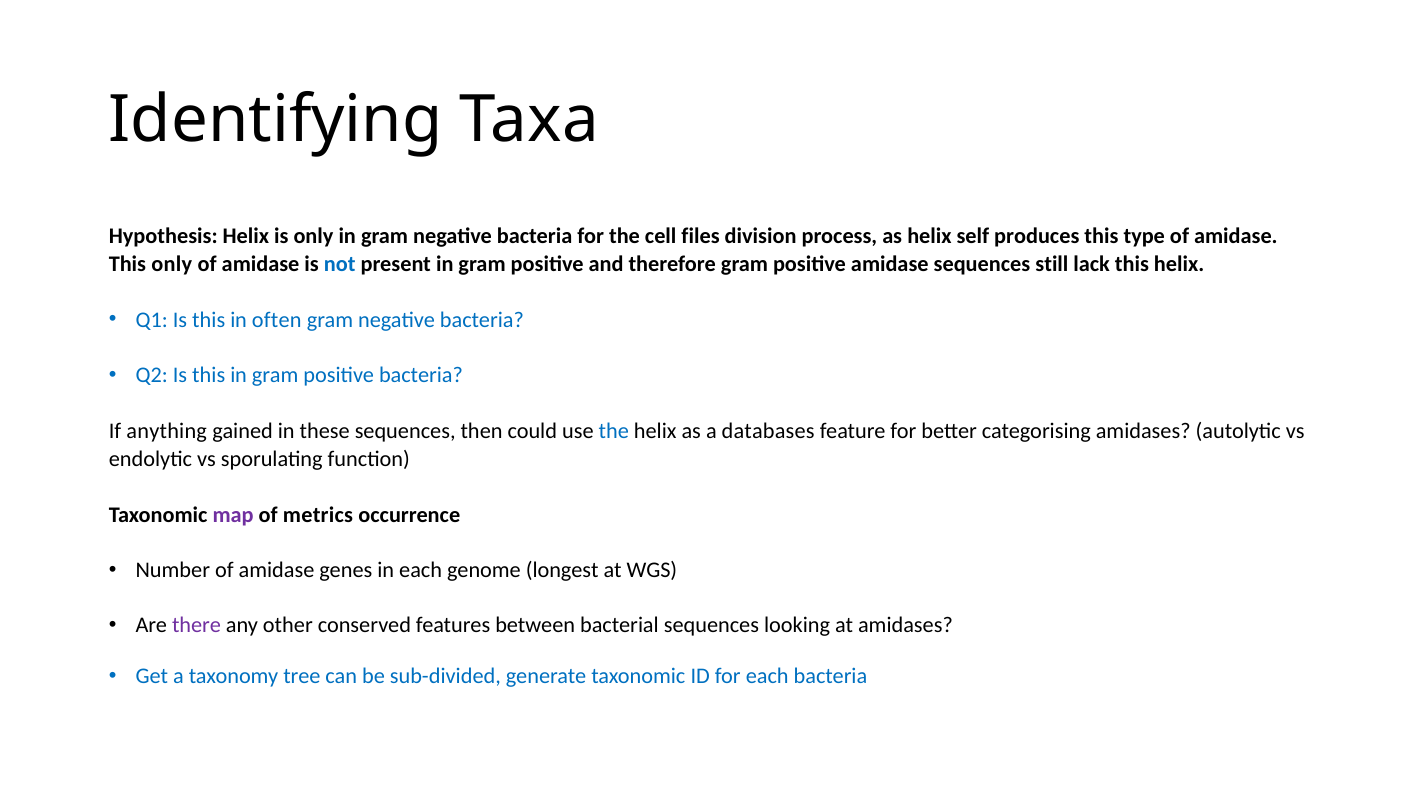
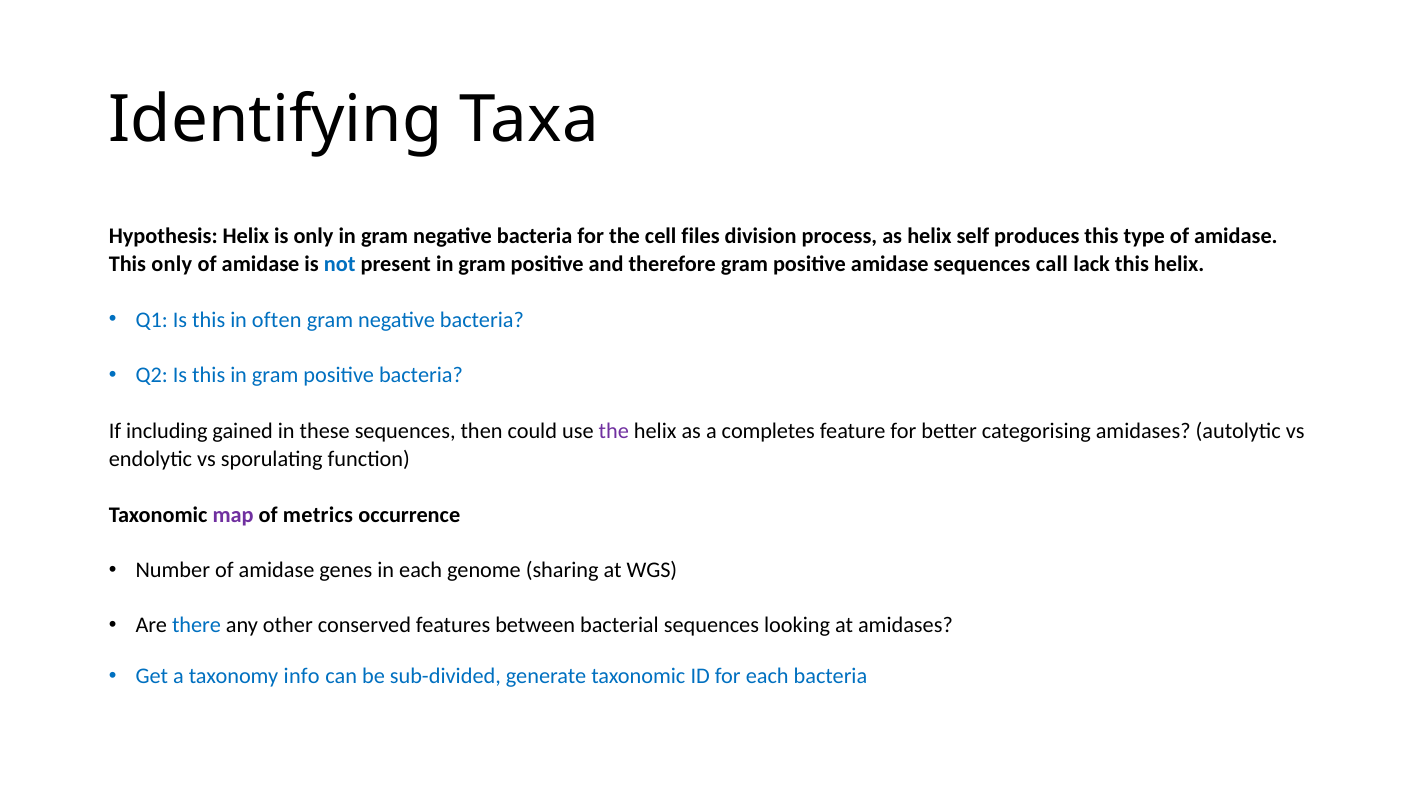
still: still -> call
anything: anything -> including
the at (614, 431) colour: blue -> purple
databases: databases -> completes
longest: longest -> sharing
there colour: purple -> blue
tree: tree -> info
